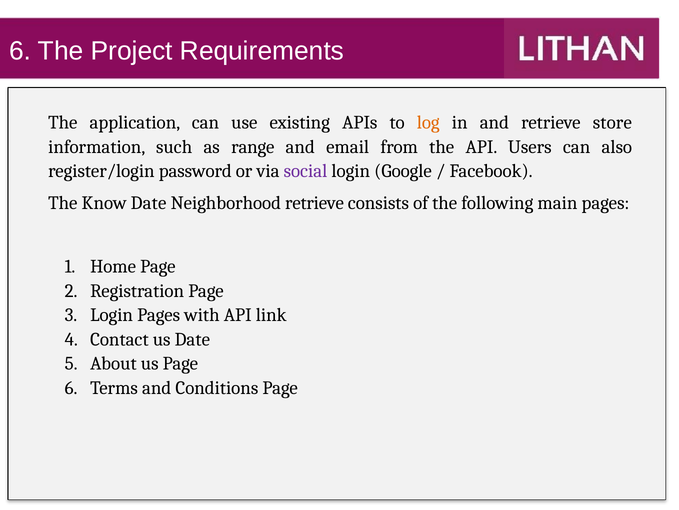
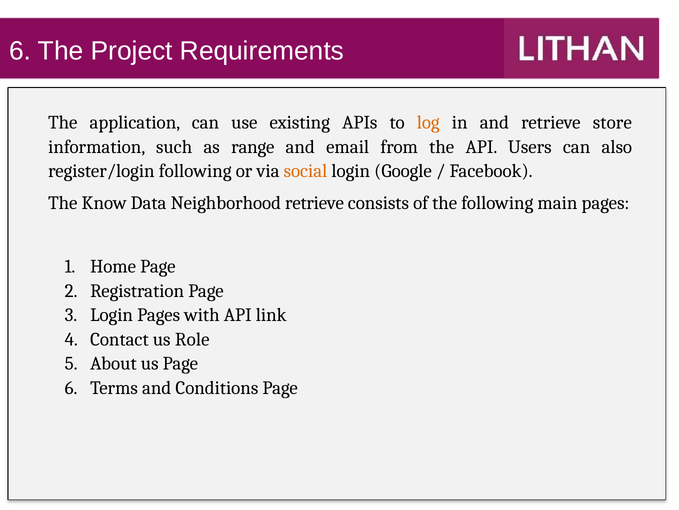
register/login password: password -> following
social colour: purple -> orange
Know Date: Date -> Data
us Date: Date -> Role
